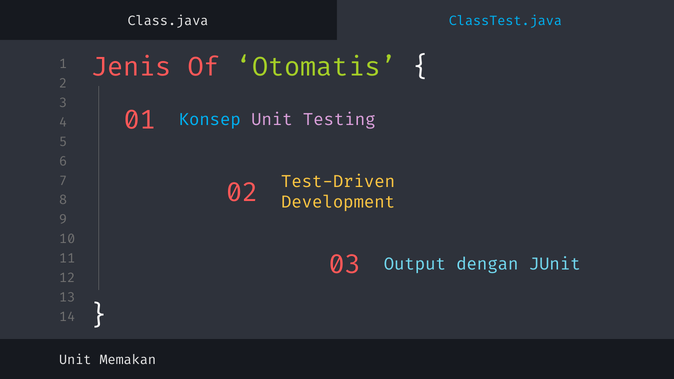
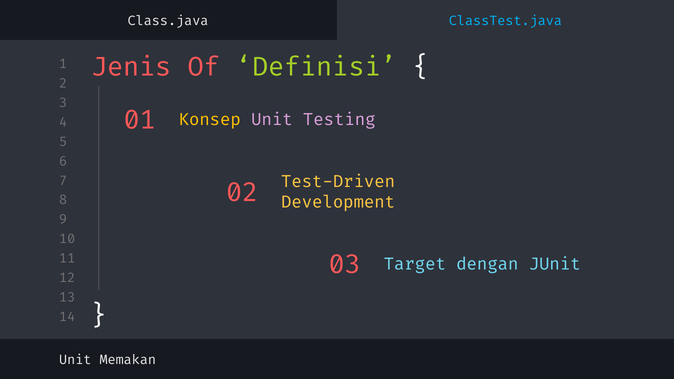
Otomatis: Otomatis -> Definisi
Konsep colour: light blue -> yellow
Output: Output -> Target
